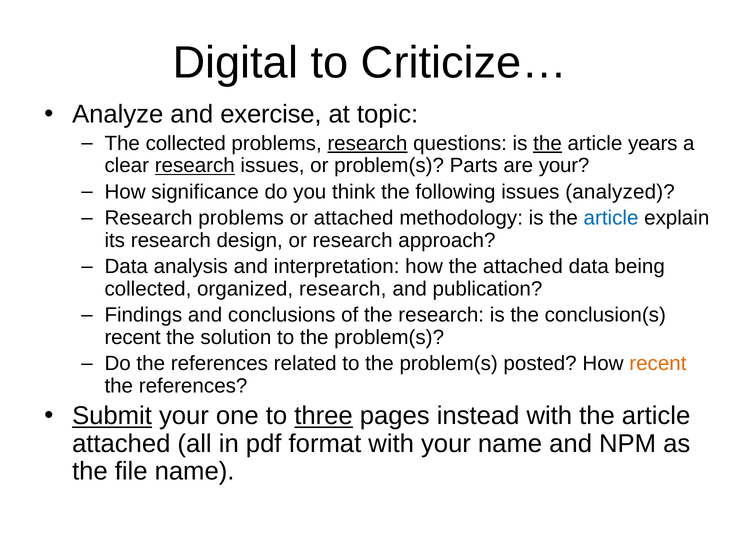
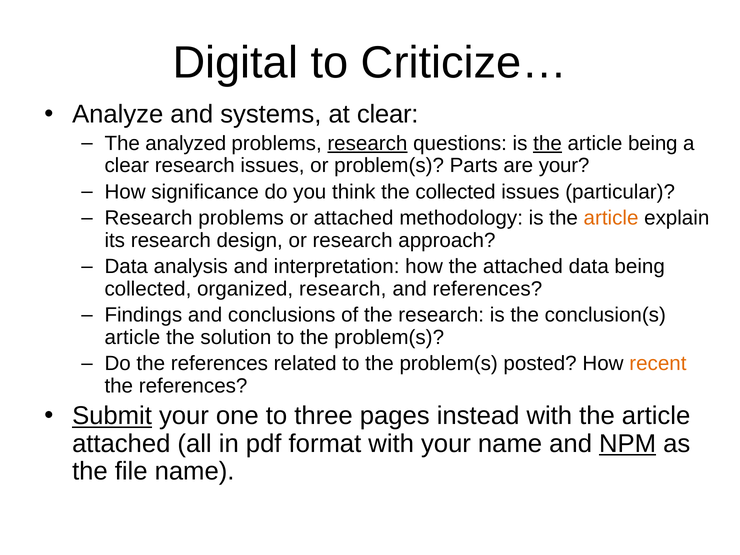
exercise: exercise -> systems
at topic: topic -> clear
The collected: collected -> analyzed
article years: years -> being
research at (195, 166) underline: present -> none
the following: following -> collected
analyzed: analyzed -> particular
article at (611, 218) colour: blue -> orange
and publication: publication -> references
recent at (133, 337): recent -> article
three underline: present -> none
NPM underline: none -> present
